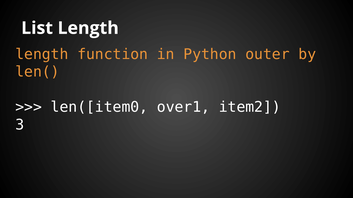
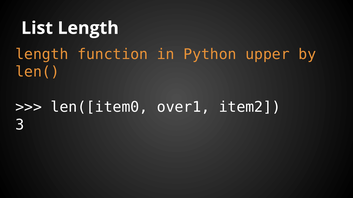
outer: outer -> upper
